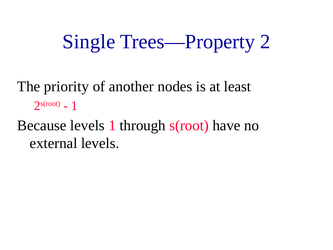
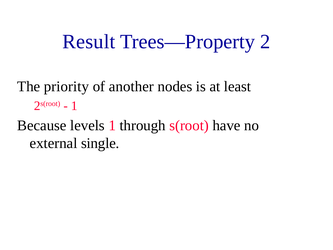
Single: Single -> Result
external levels: levels -> single
